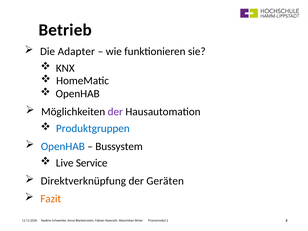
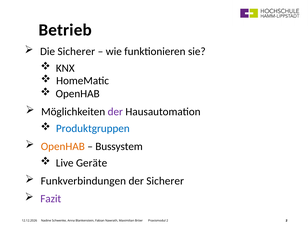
Die Adapter: Adapter -> Sicherer
OpenHAB at (63, 146) colour: blue -> orange
Service: Service -> Geräte
Direktverknüpfung: Direktverknüpfung -> Funkverbindungen
der Geräten: Geräten -> Sicherer
Fazit colour: orange -> purple
